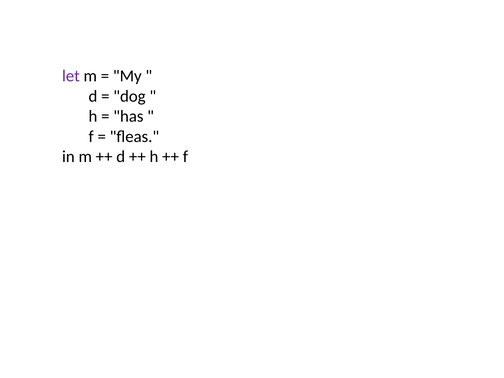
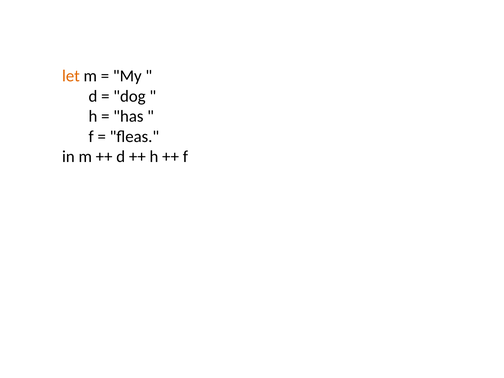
let colour: purple -> orange
